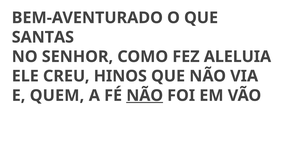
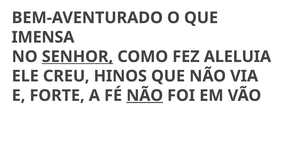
SANTAS: SANTAS -> IMENSA
SENHOR underline: none -> present
QUEM: QUEM -> FORTE
